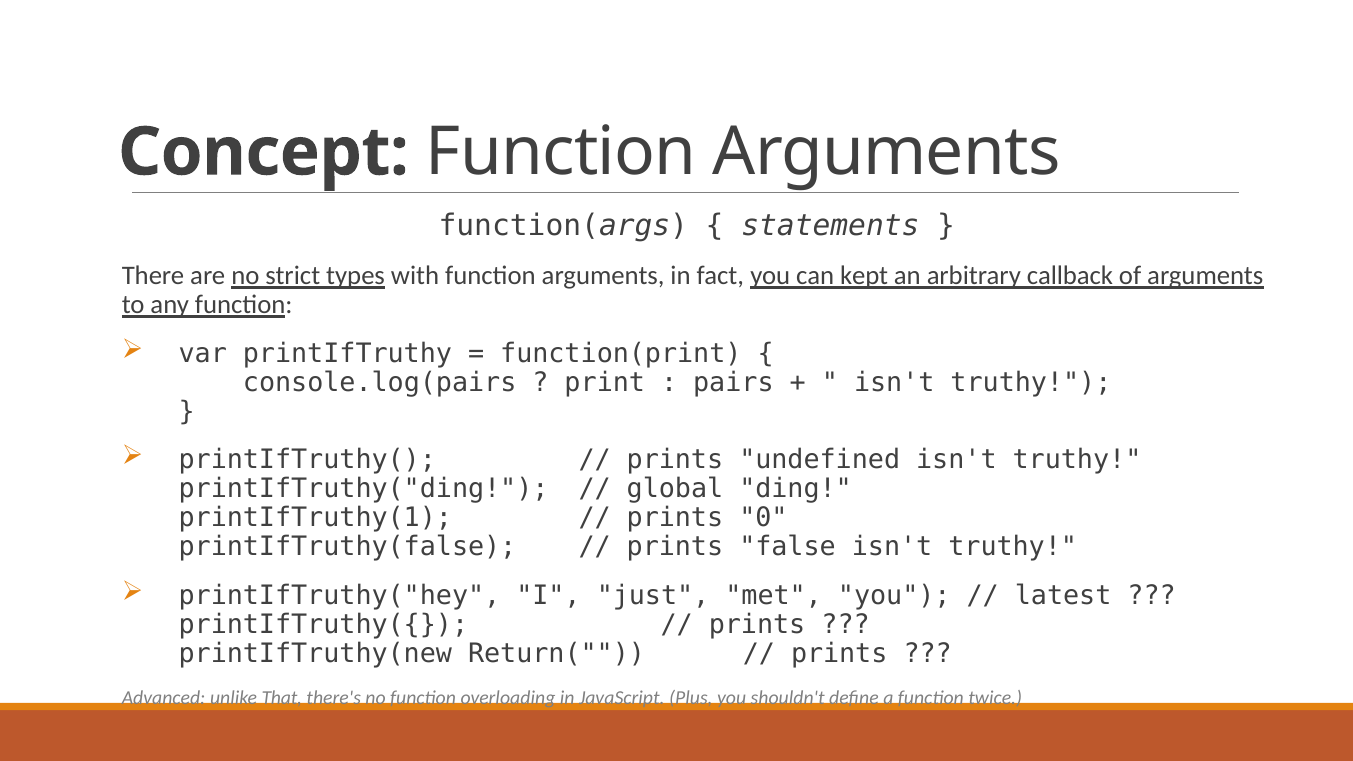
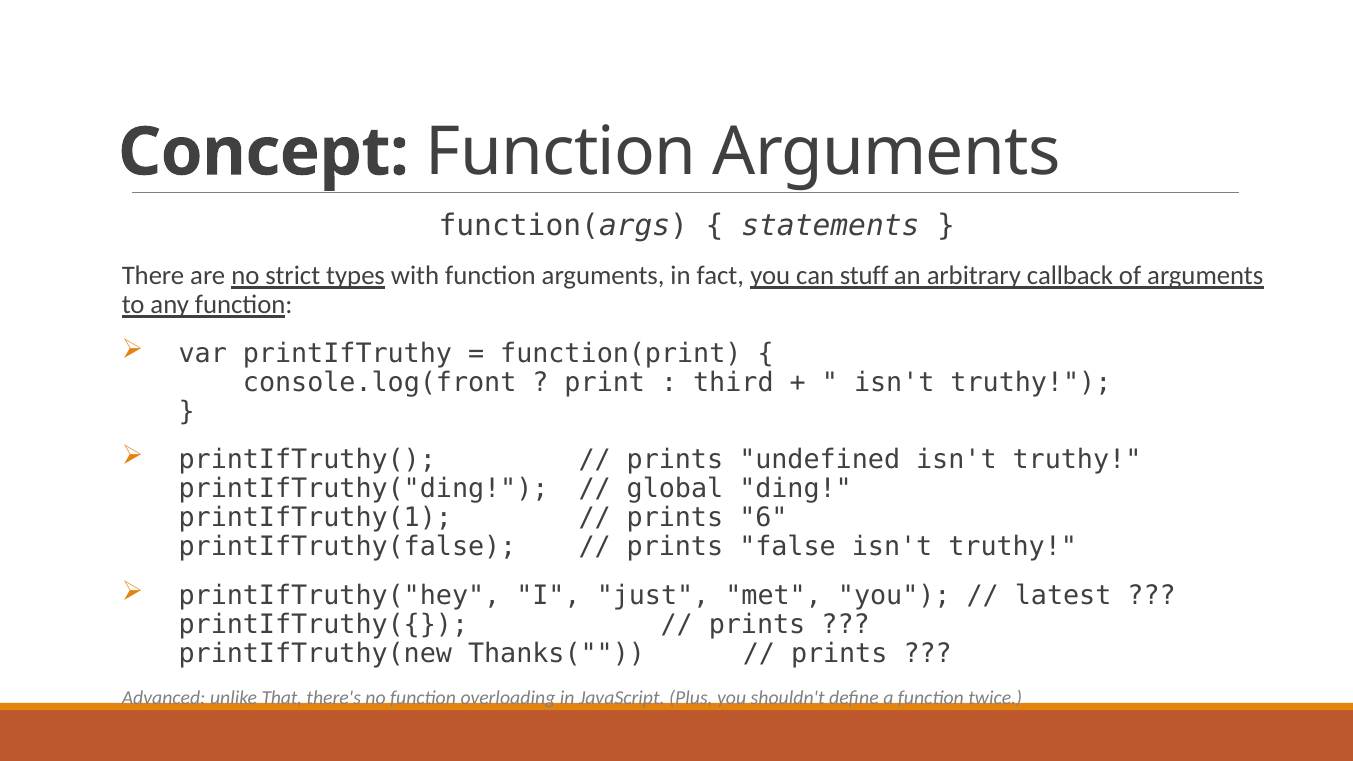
kept: kept -> stuff
console.log(pairs: console.log(pairs -> console.log(front
pairs: pairs -> third
0: 0 -> 6
Return(: Return( -> Thanks(
